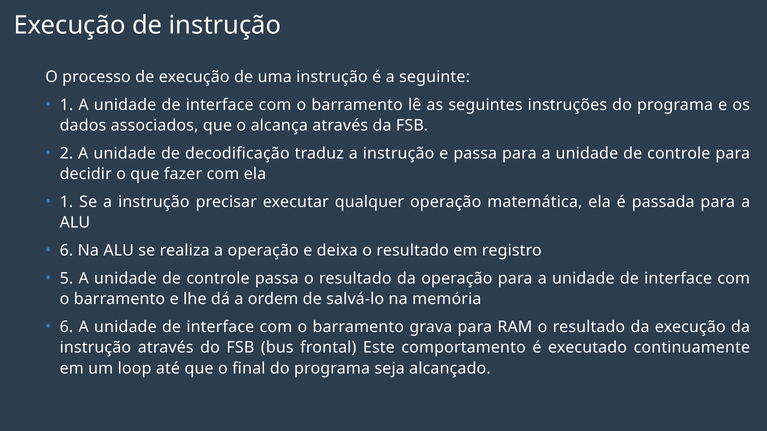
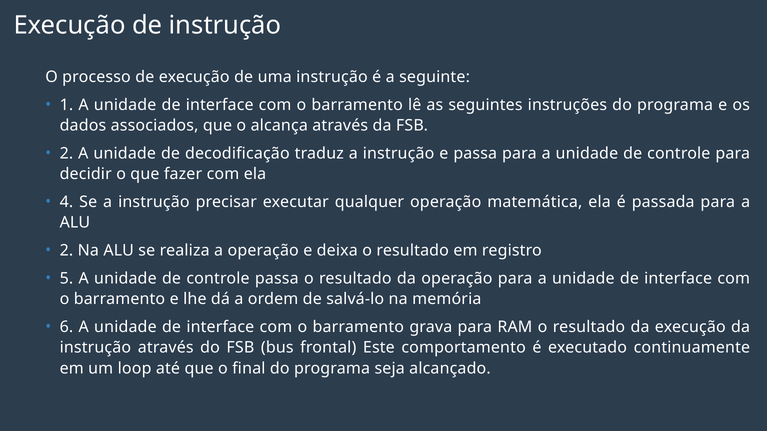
1 at (66, 202): 1 -> 4
6 at (66, 251): 6 -> 2
